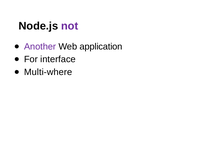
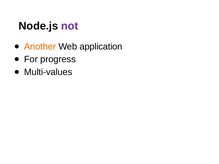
Another colour: purple -> orange
interface: interface -> progress
Multi-where: Multi-where -> Multi-values
